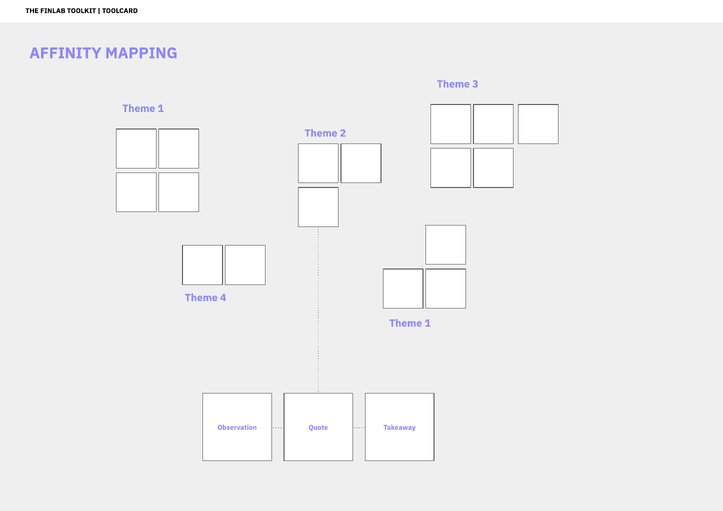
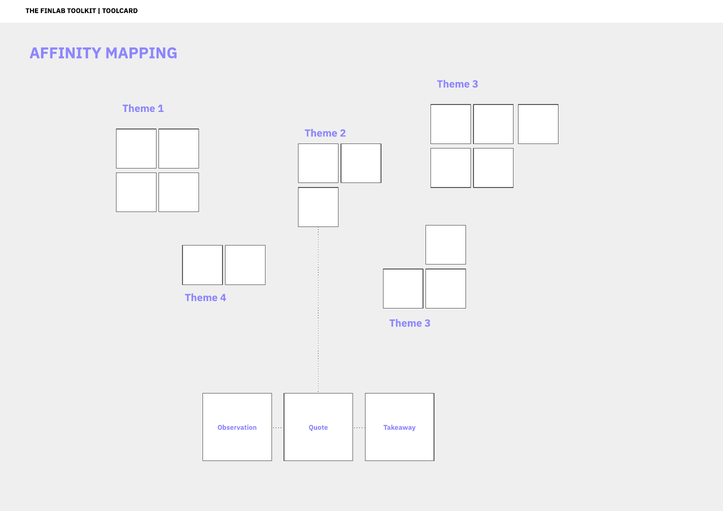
1 at (428, 323): 1 -> 3
